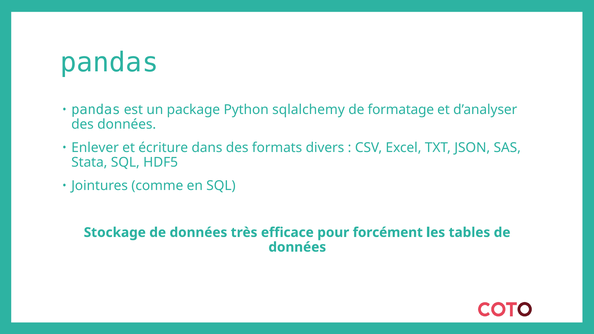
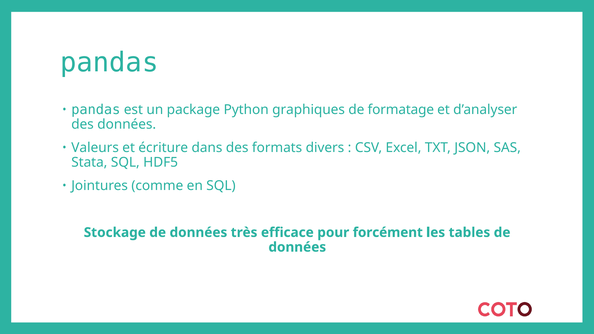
sqlalchemy: sqlalchemy -> graphiques
Enlever: Enlever -> Valeurs
